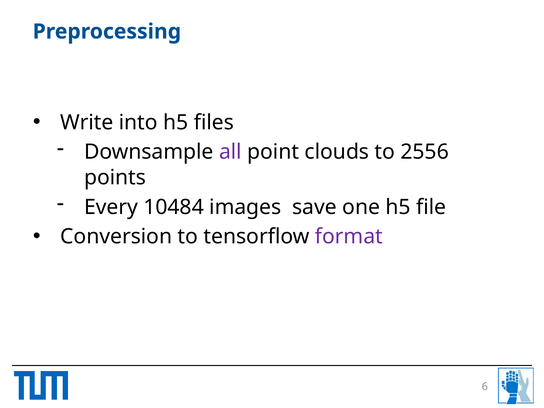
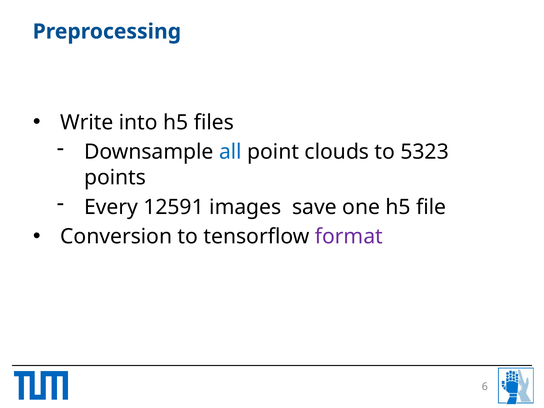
all colour: purple -> blue
2556: 2556 -> 5323
10484: 10484 -> 12591
